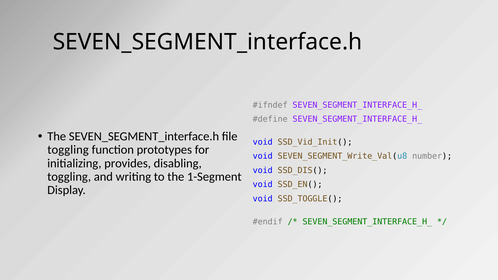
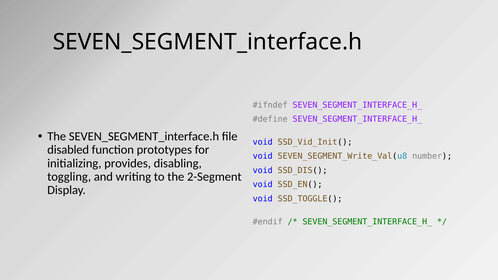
toggling at (68, 150): toggling -> disabled
1-Segment: 1-Segment -> 2-Segment
